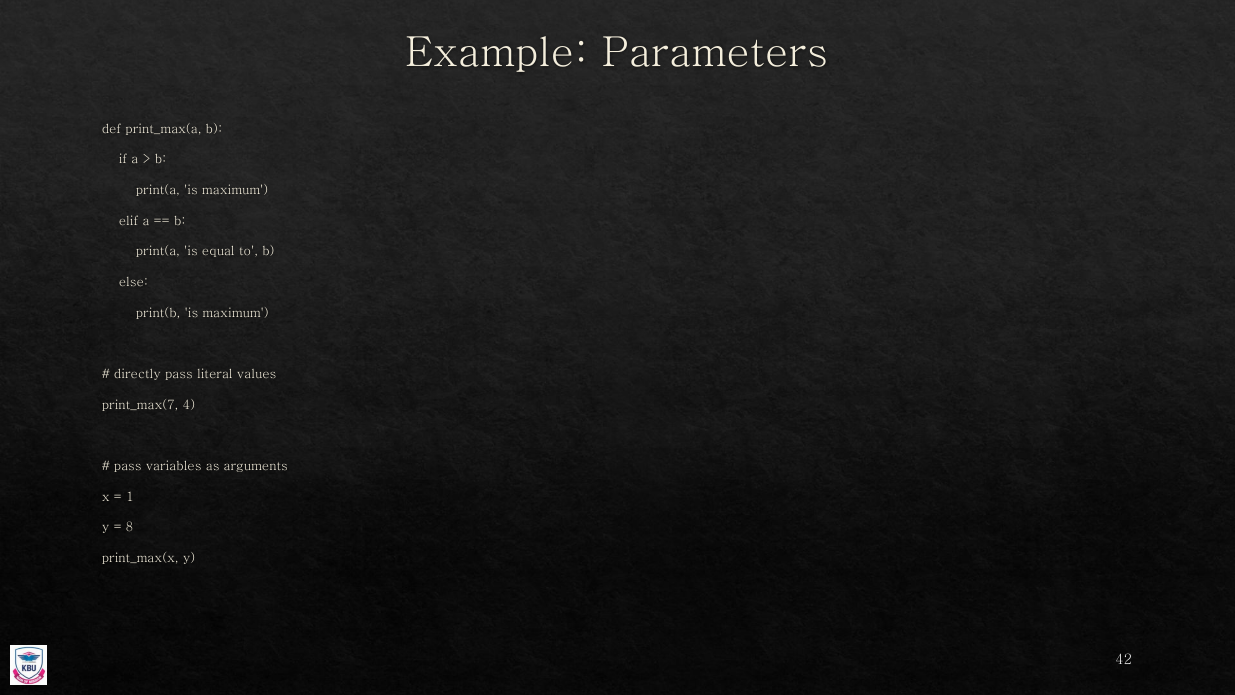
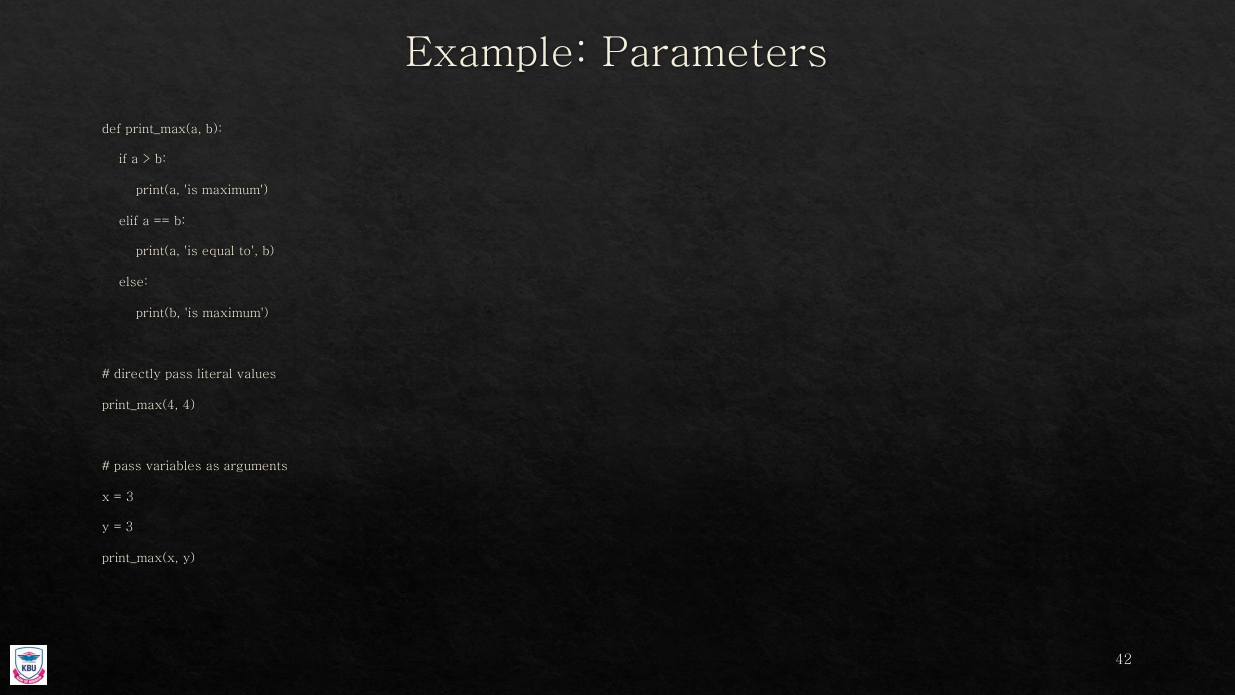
print_max(7: print_max(7 -> print_max(4
1 at (130, 497): 1 -> 3
8 at (130, 527): 8 -> 3
